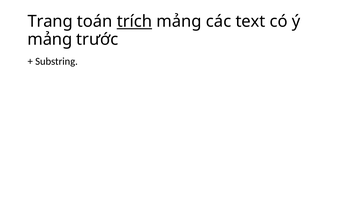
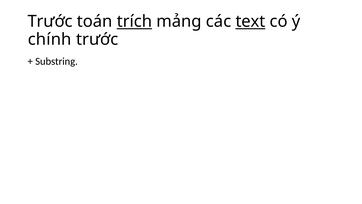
Trang at (50, 21): Trang -> Trước
text underline: none -> present
mảng at (50, 39): mảng -> chính
